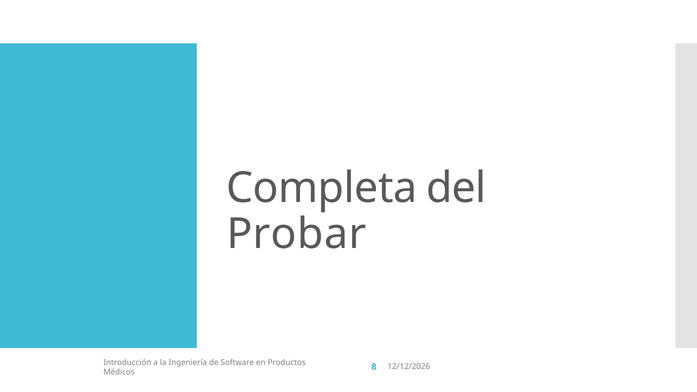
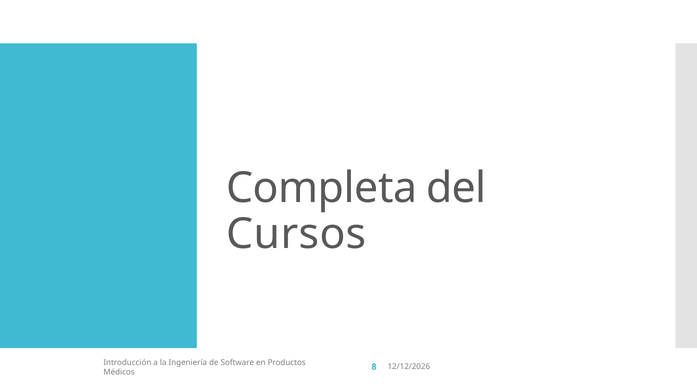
Probar: Probar -> Cursos
